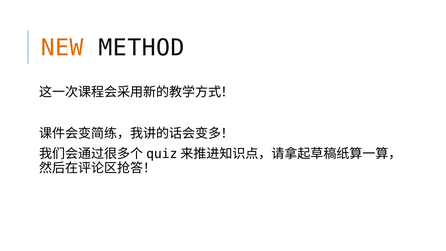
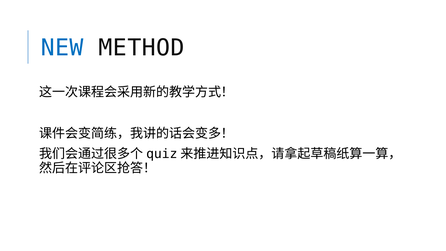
NEW colour: orange -> blue
